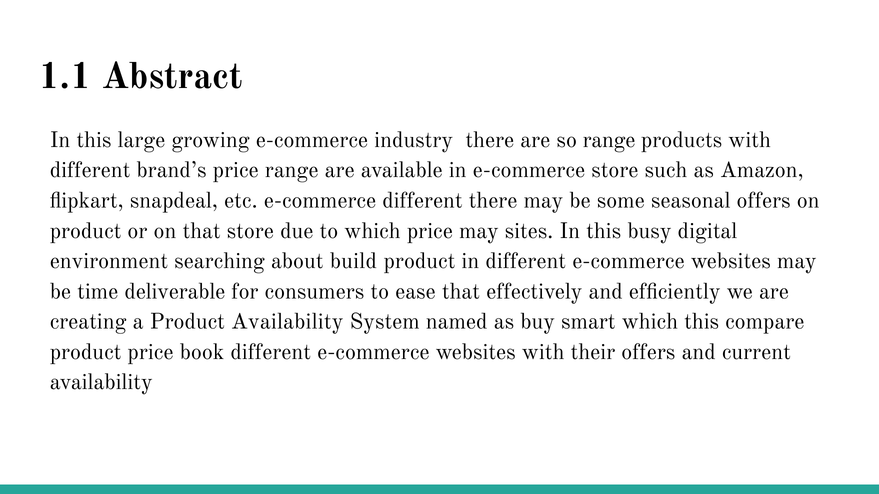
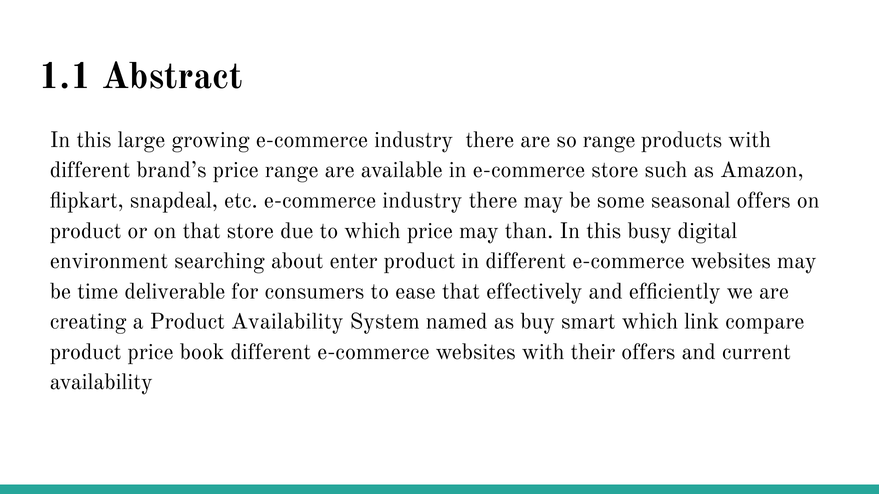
etc e-commerce different: different -> industry
sites: sites -> than
build: build -> enter
which this: this -> link
